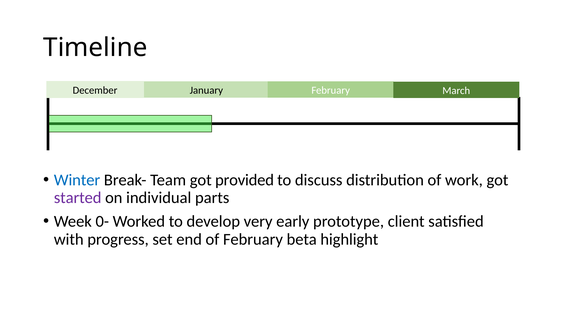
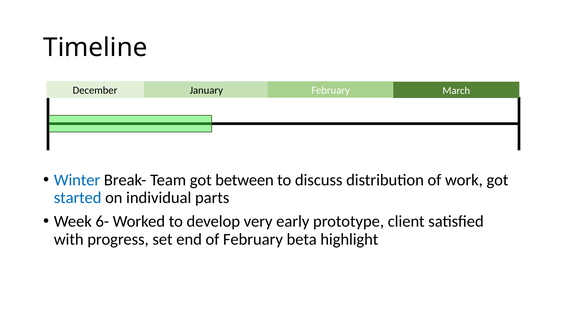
provided: provided -> between
started colour: purple -> blue
0-: 0- -> 6-
